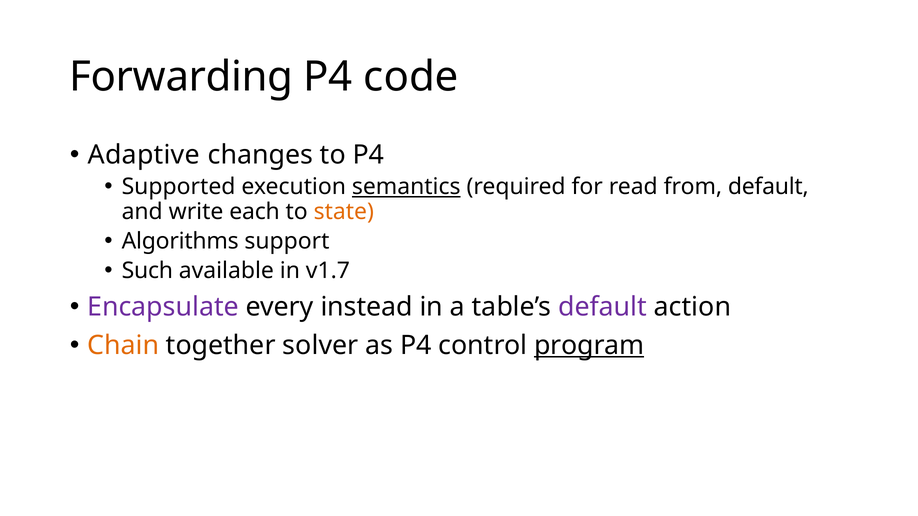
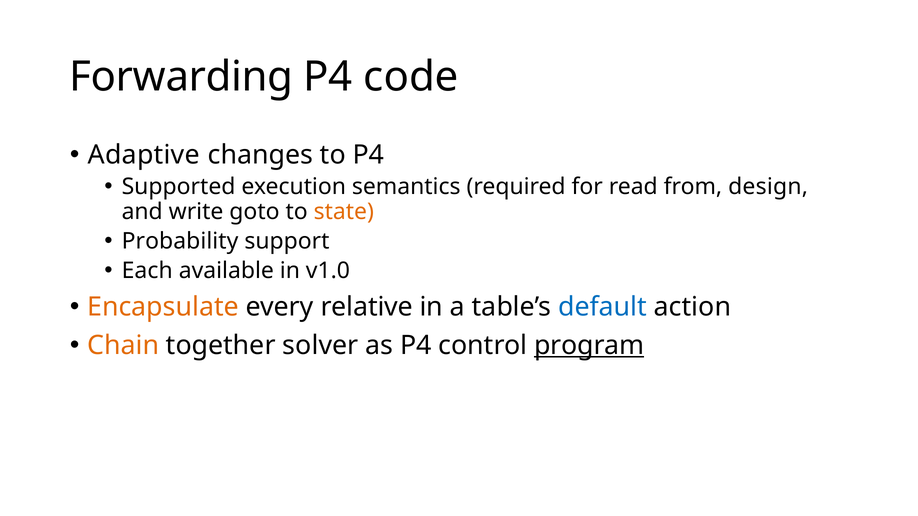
semantics underline: present -> none
from default: default -> design
each: each -> goto
Algorithms: Algorithms -> Probability
Such: Such -> Each
v1.7: v1.7 -> v1.0
Encapsulate colour: purple -> orange
instead: instead -> relative
default at (603, 307) colour: purple -> blue
